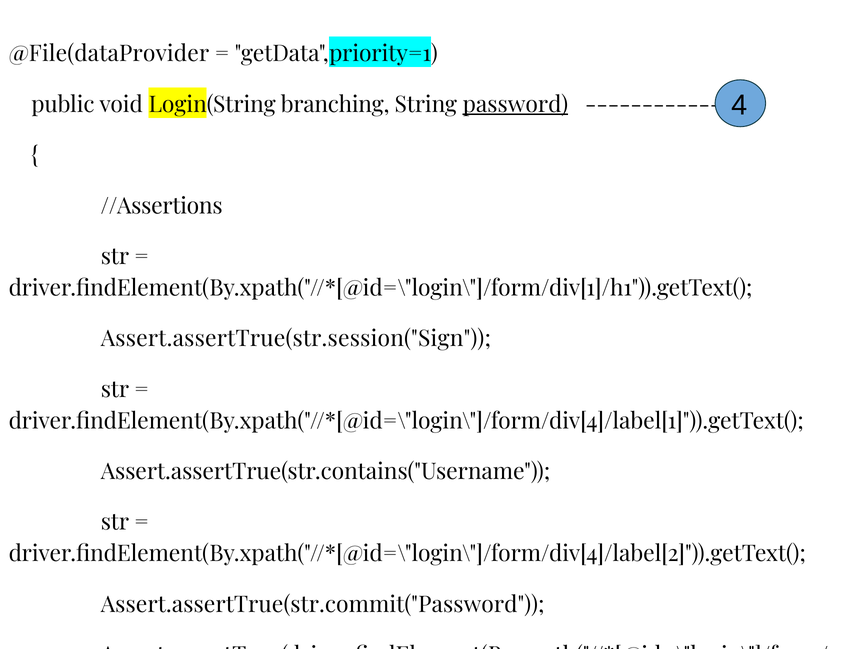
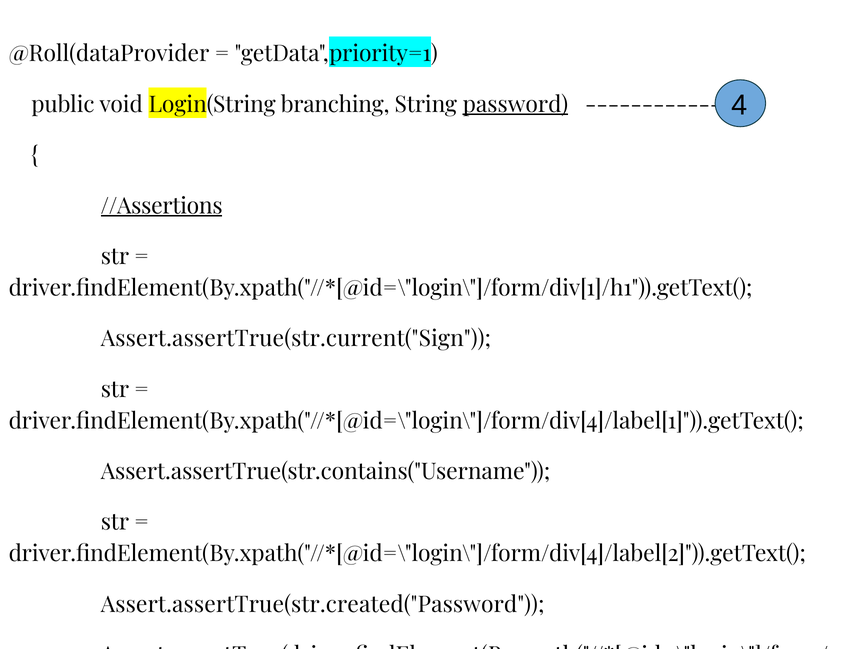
@File(dataProvider: @File(dataProvider -> @Roll(dataProvider
//Assertions underline: none -> present
Assert.assertTrue(str.session("Sign: Assert.assertTrue(str.session("Sign -> Assert.assertTrue(str.current("Sign
Assert.assertTrue(str.commit("Password: Assert.assertTrue(str.commit("Password -> Assert.assertTrue(str.created("Password
